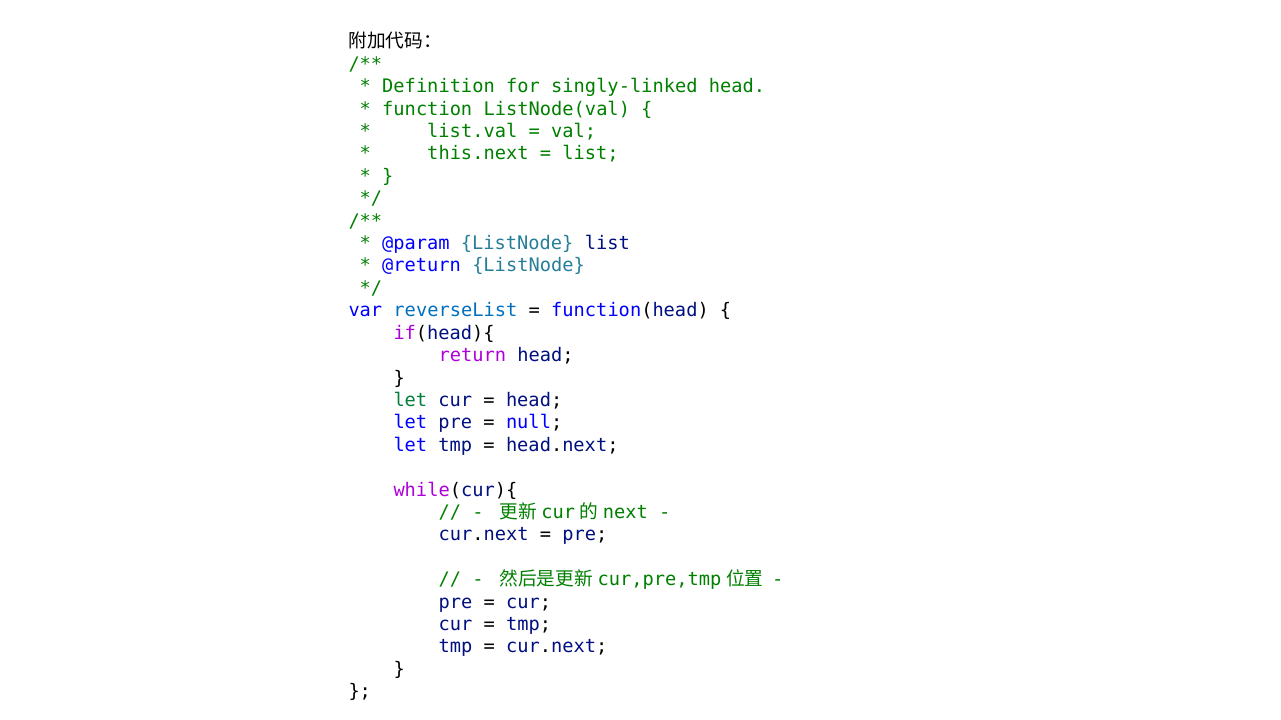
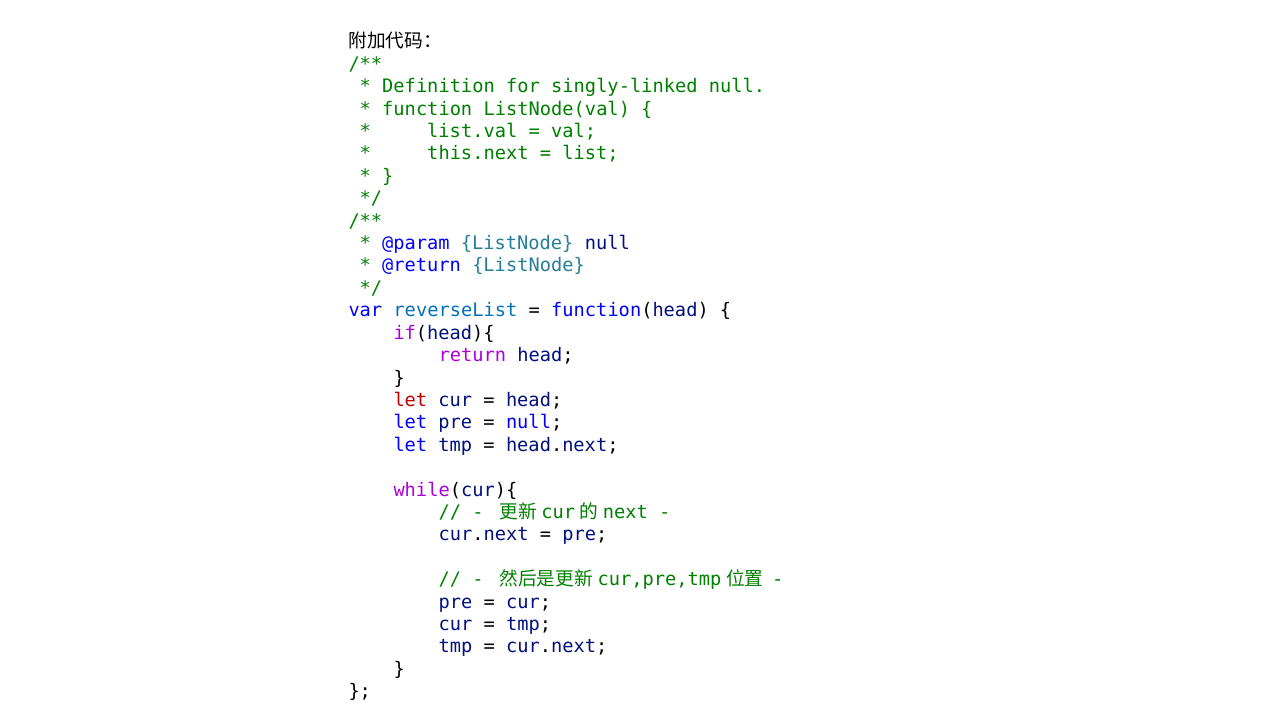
singly-linked head: head -> null
ListNode list: list -> null
let at (410, 401) colour: green -> red
